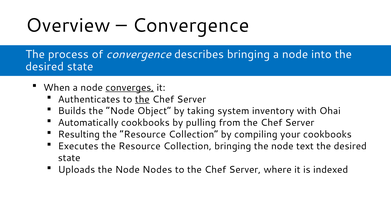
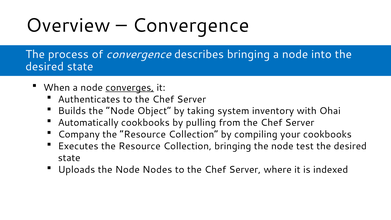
the at (142, 99) underline: present -> none
Resulting: Resulting -> Company
text: text -> test
